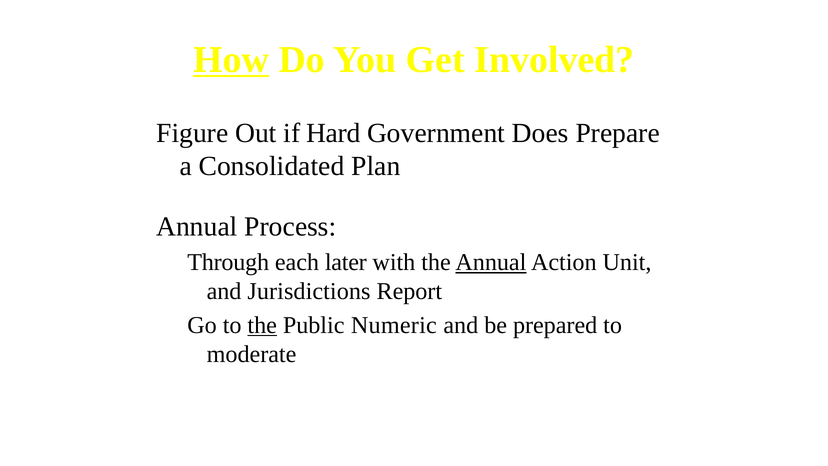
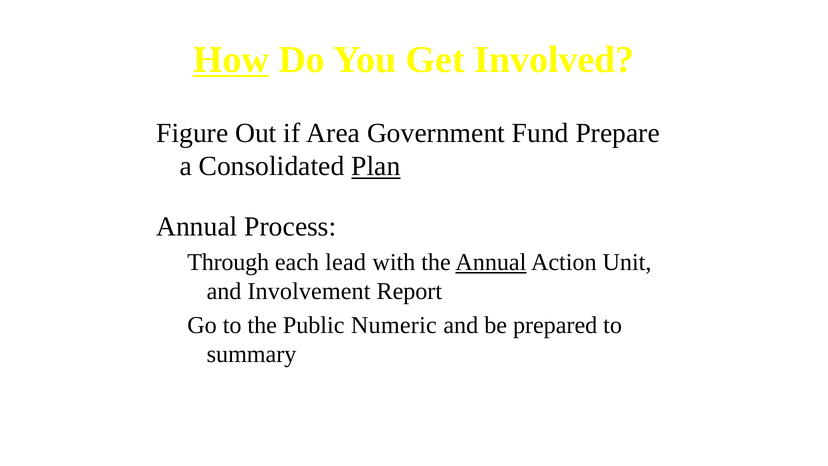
Hard: Hard -> Area
Does: Does -> Fund
Plan underline: none -> present
later: later -> lead
Jurisdictions: Jurisdictions -> Involvement
the at (262, 325) underline: present -> none
moderate: moderate -> summary
